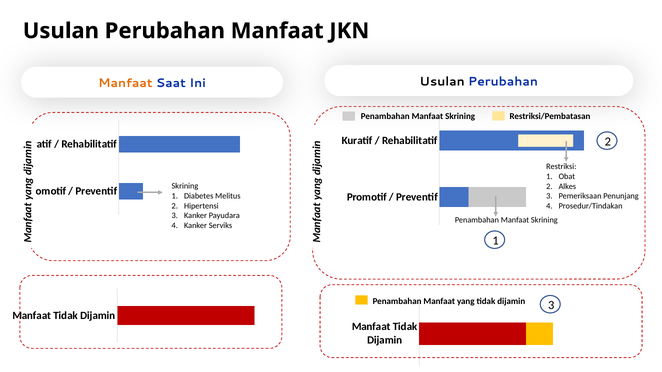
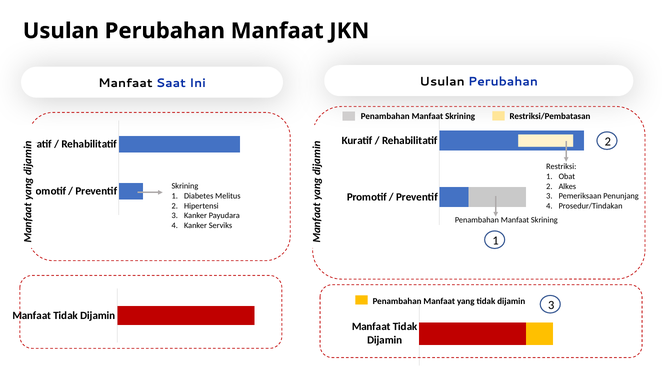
Manfaat at (125, 83) colour: orange -> black
